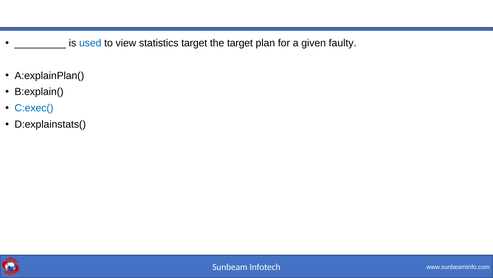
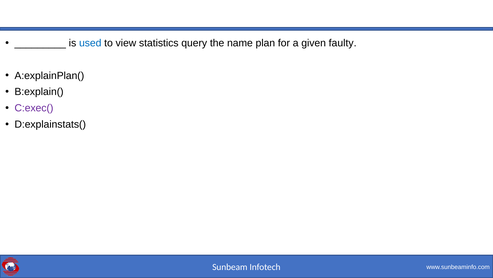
statistics target: target -> query
the target: target -> name
C:exec( colour: blue -> purple
